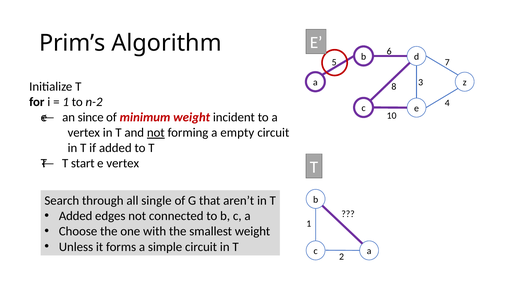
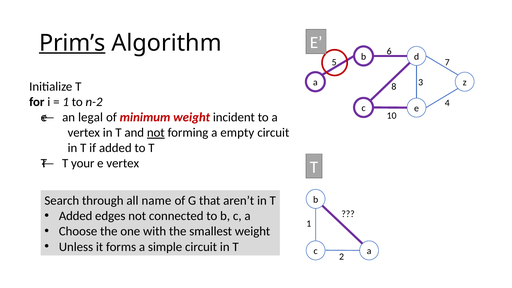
Prim’s underline: none -> present
since: since -> legal
start: start -> your
single: single -> name
